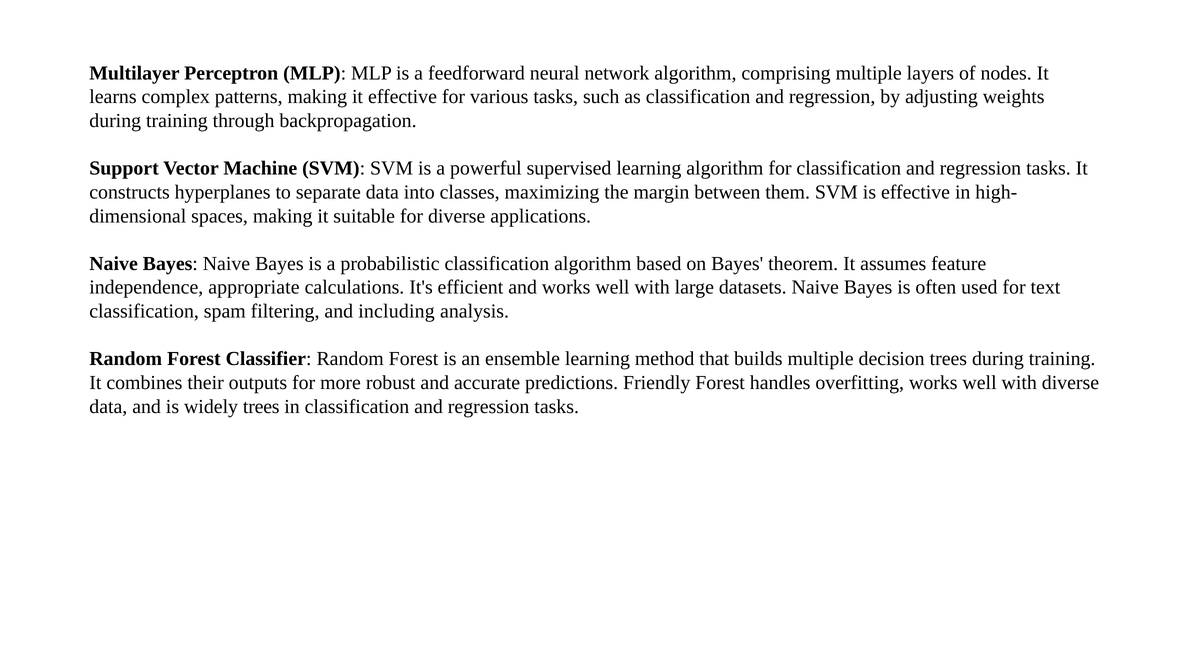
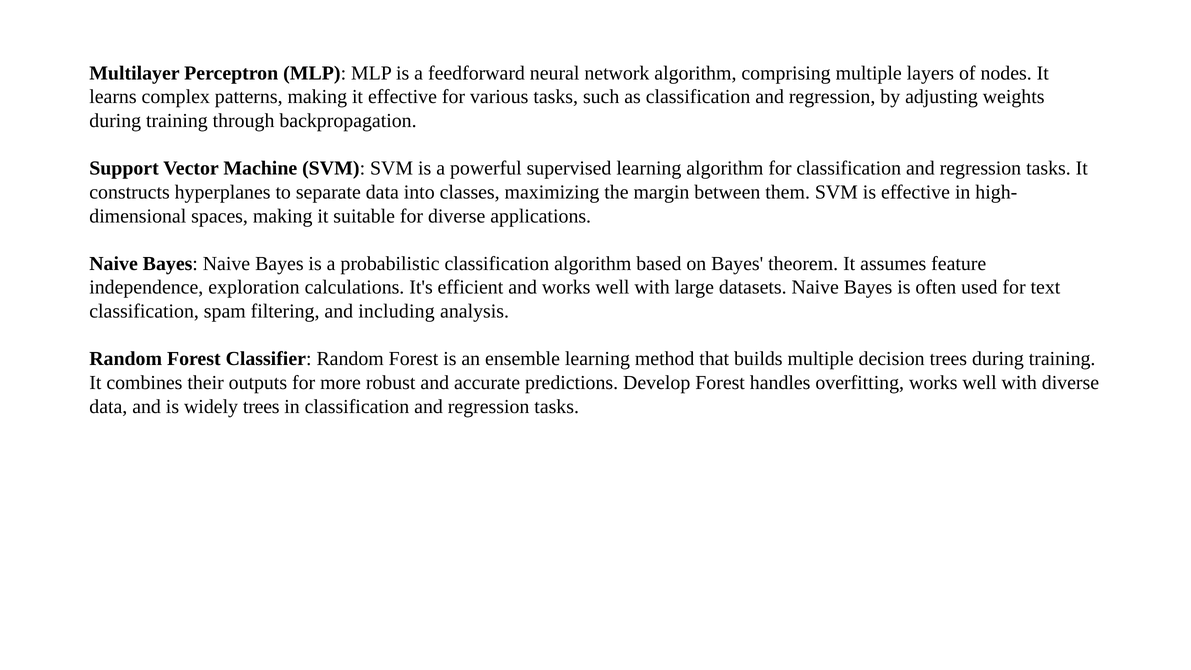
appropriate: appropriate -> exploration
Friendly: Friendly -> Develop
